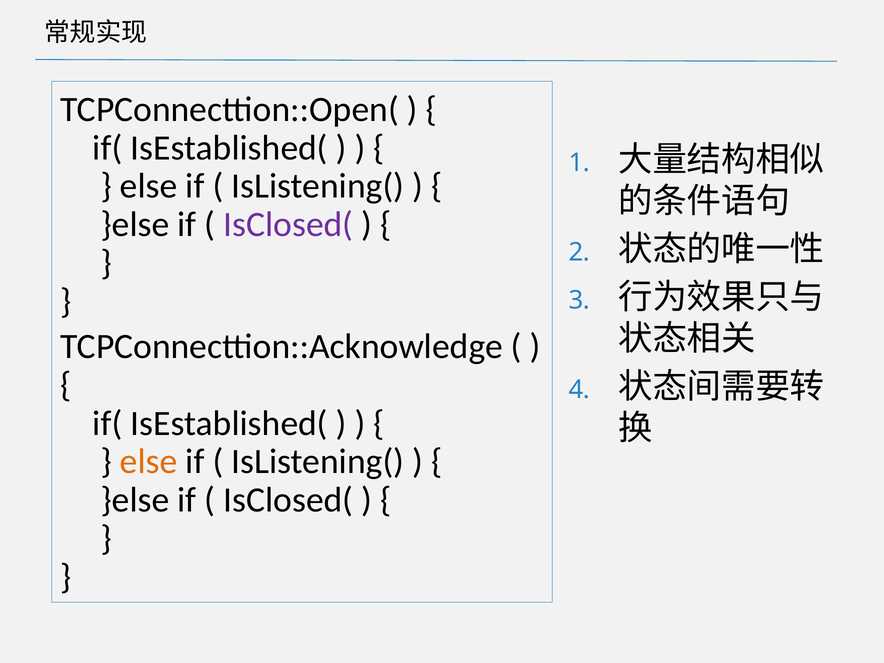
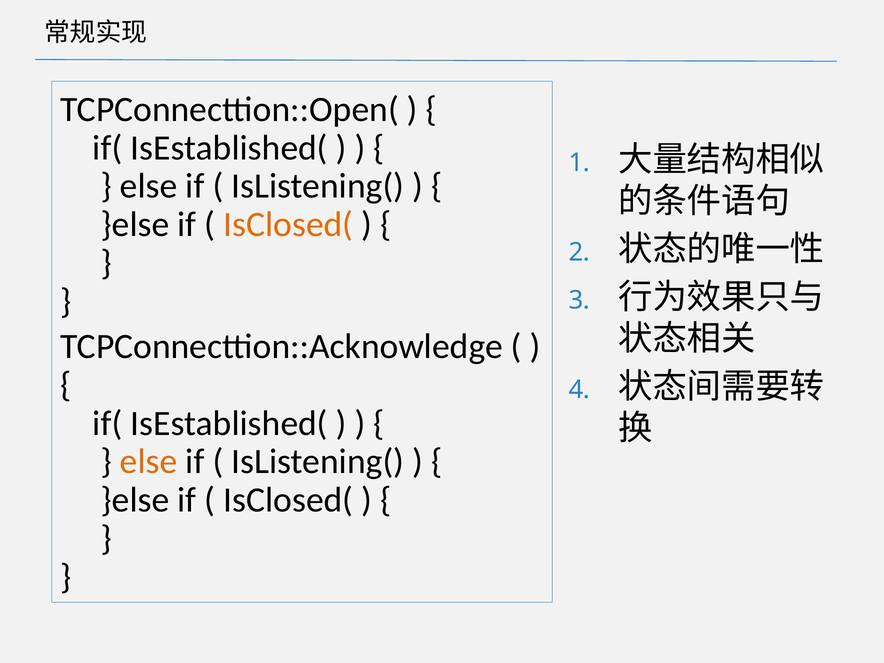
IsClosed( at (288, 225) colour: purple -> orange
